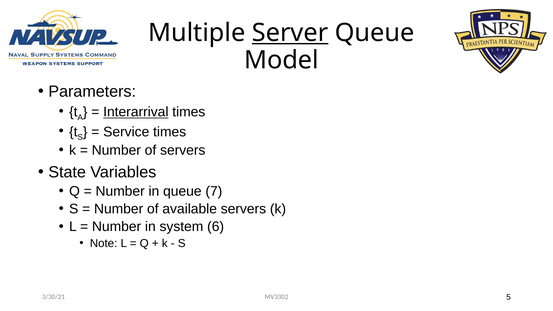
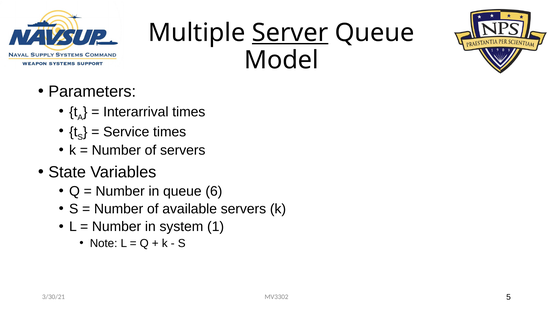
Interarrival underline: present -> none
7: 7 -> 6
6: 6 -> 1
